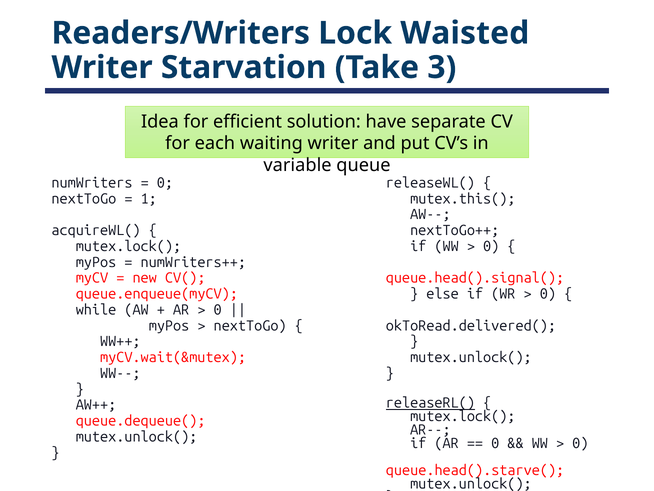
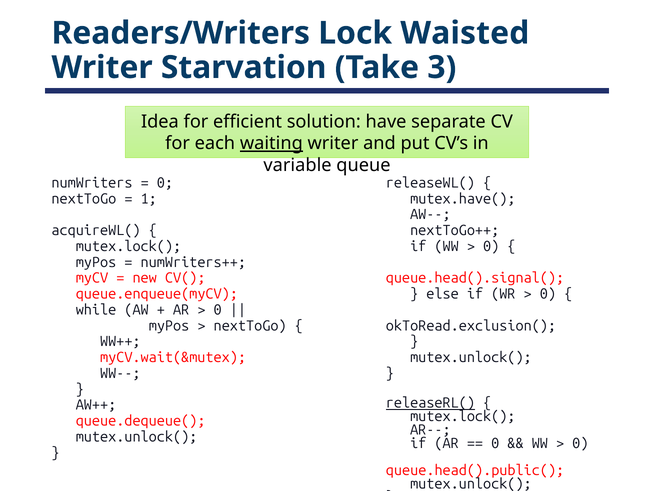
waiting underline: none -> present
mutex.this(: mutex.this( -> mutex.have(
okToRead.delivered(: okToRead.delivered( -> okToRead.exclusion(
queue.head().starve(: queue.head().starve( -> queue.head().public(
